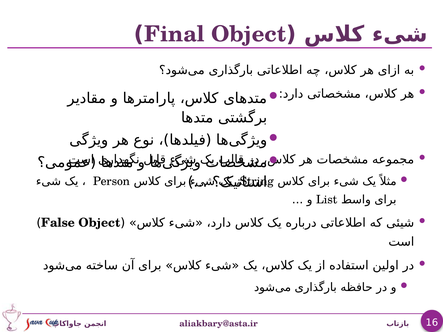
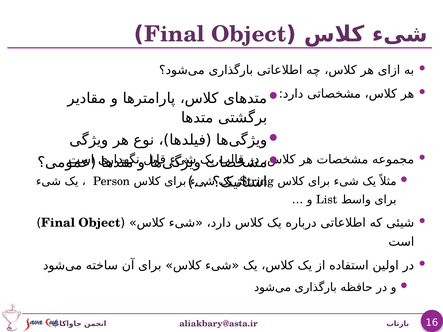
False at (58, 223): False -> Final
